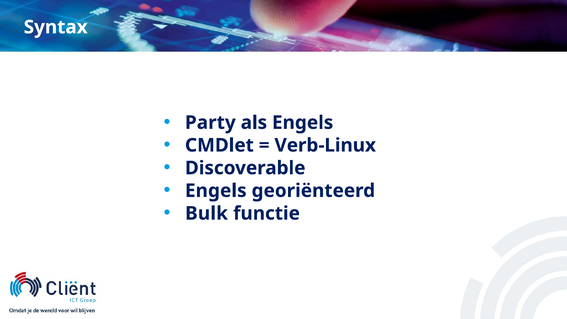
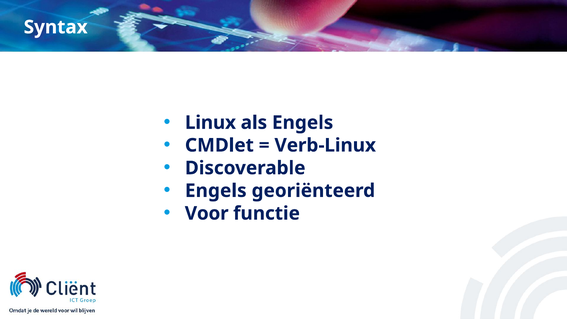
Party: Party -> Linux
Bulk: Bulk -> Voor
